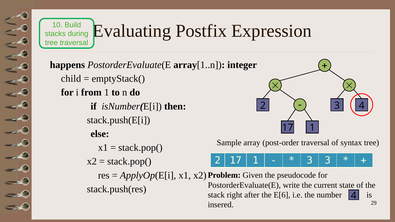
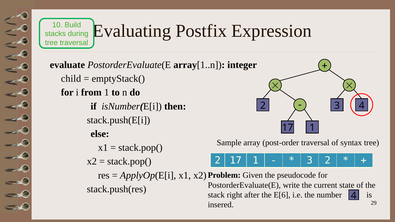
happens: happens -> evaluate
3 3: 3 -> 2
